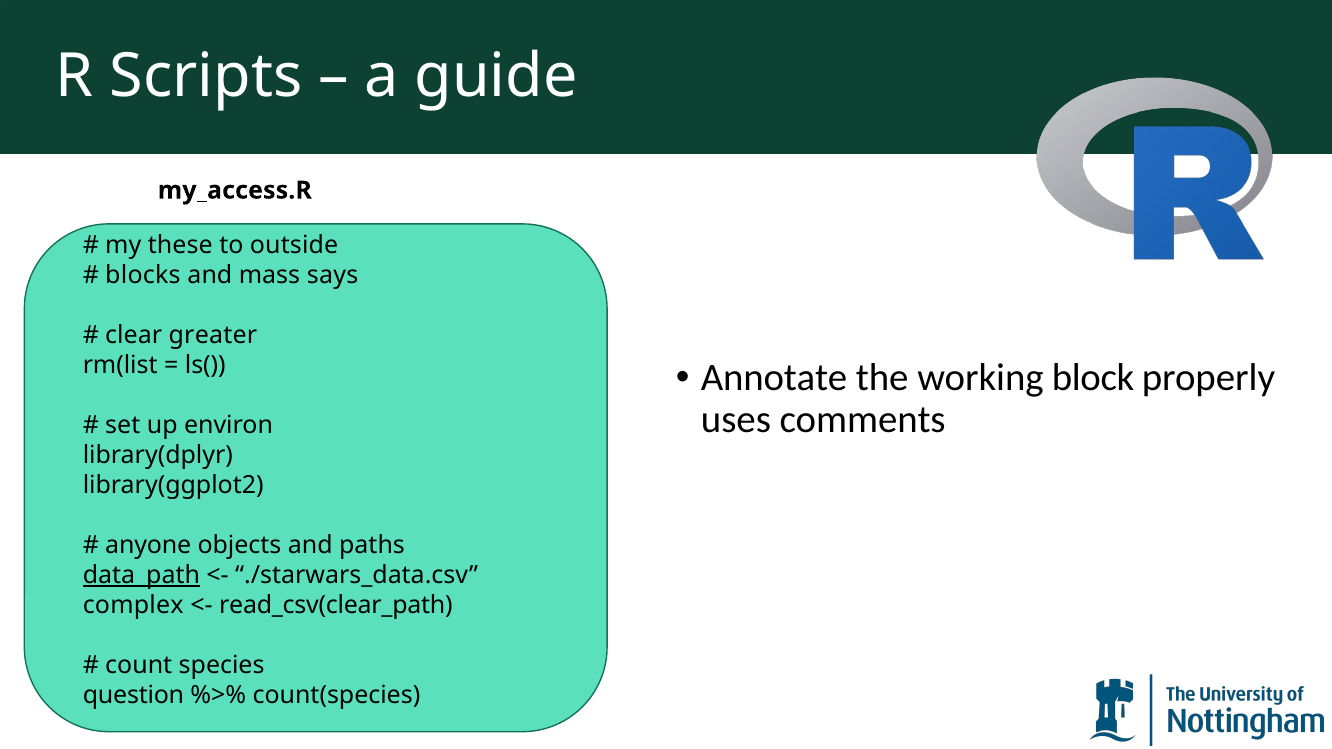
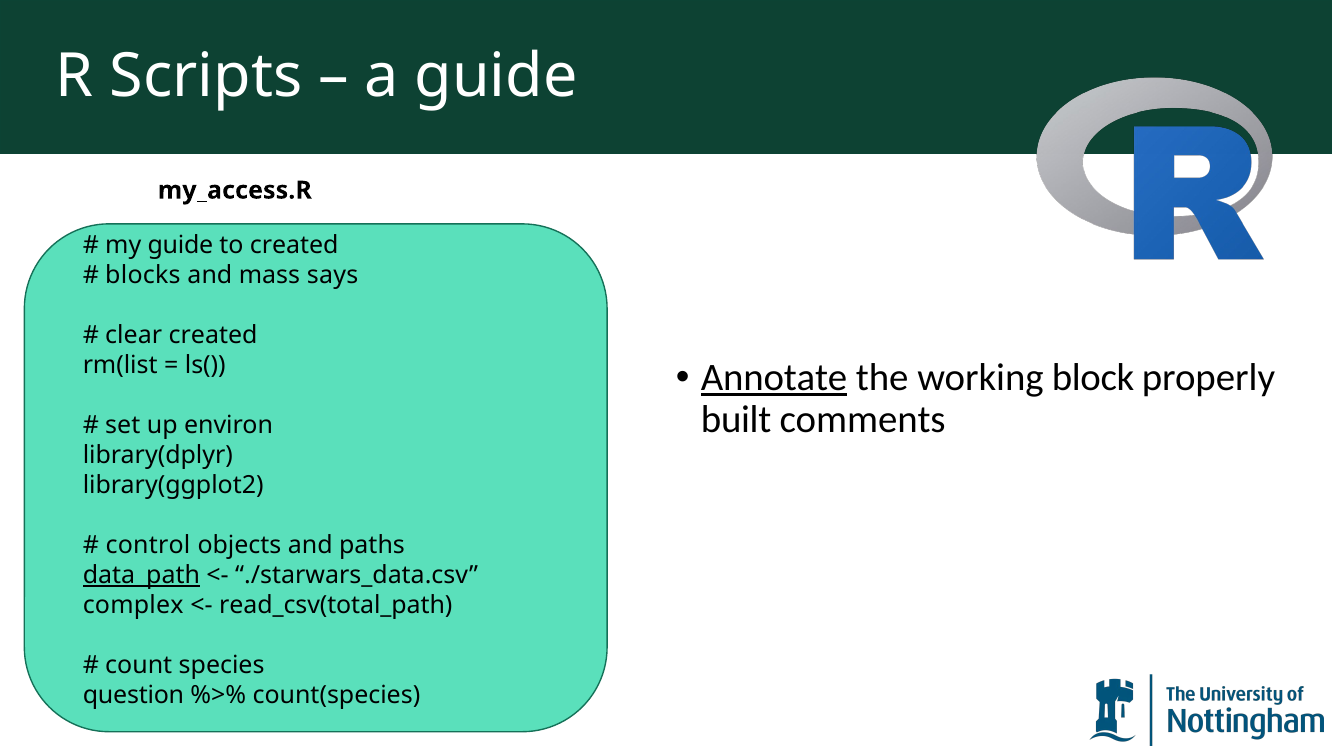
my these: these -> guide
to outside: outside -> created
clear greater: greater -> created
Annotate underline: none -> present
uses: uses -> built
anyone: anyone -> control
read_csv(clear_path: read_csv(clear_path -> read_csv(total_path
